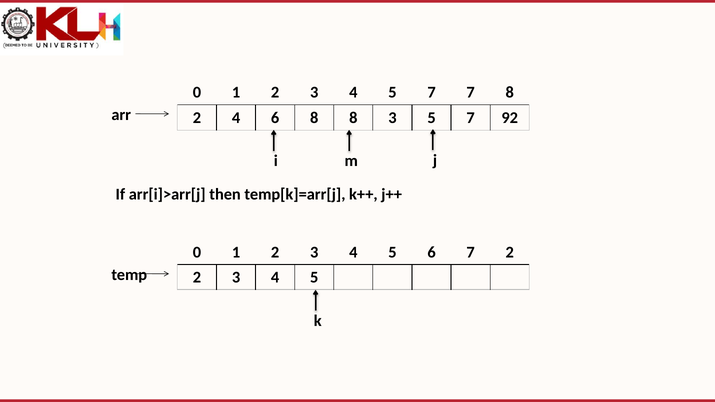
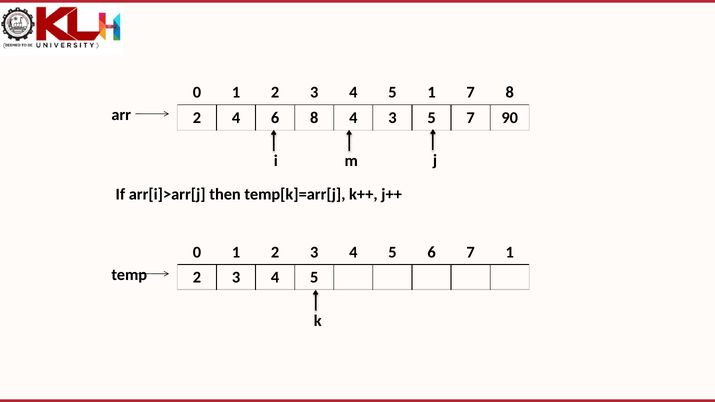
4 5 7: 7 -> 1
8 8: 8 -> 4
92: 92 -> 90
7 2: 2 -> 1
